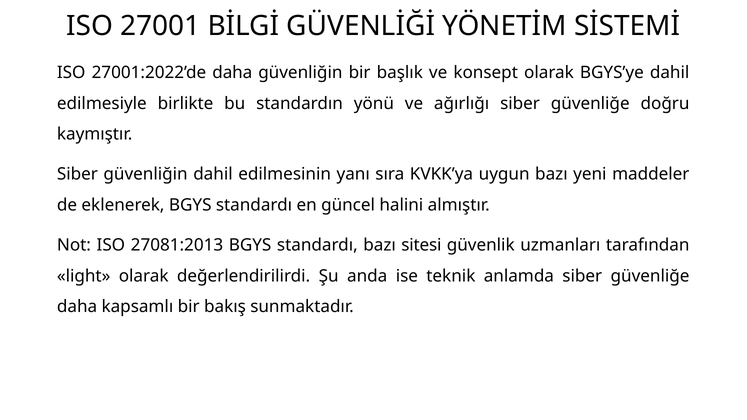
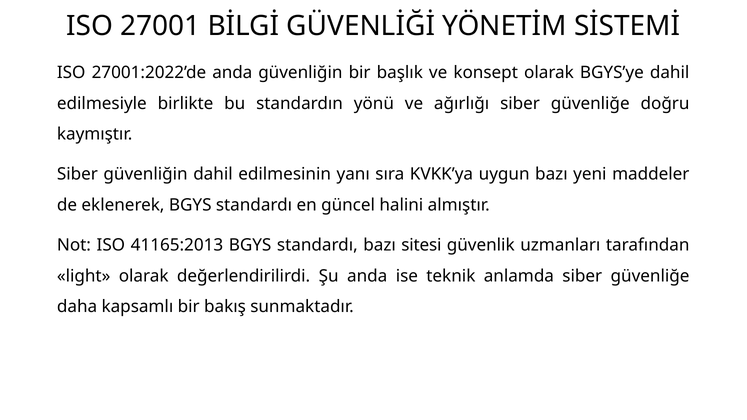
27001:2022’de daha: daha -> anda
27081:2013: 27081:2013 -> 41165:2013
